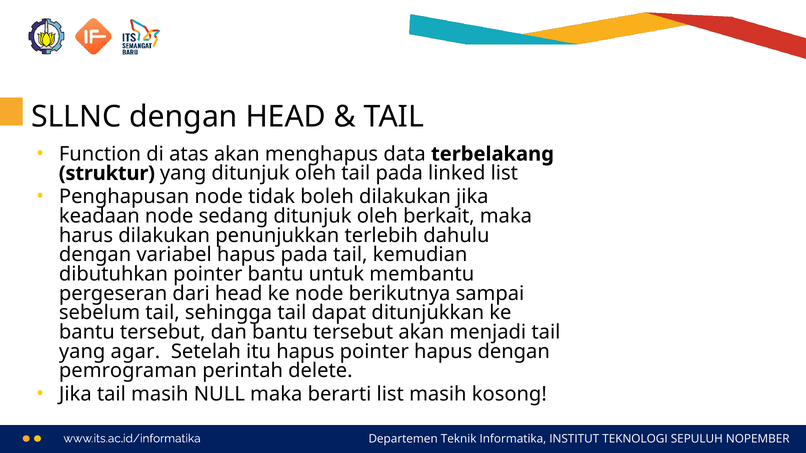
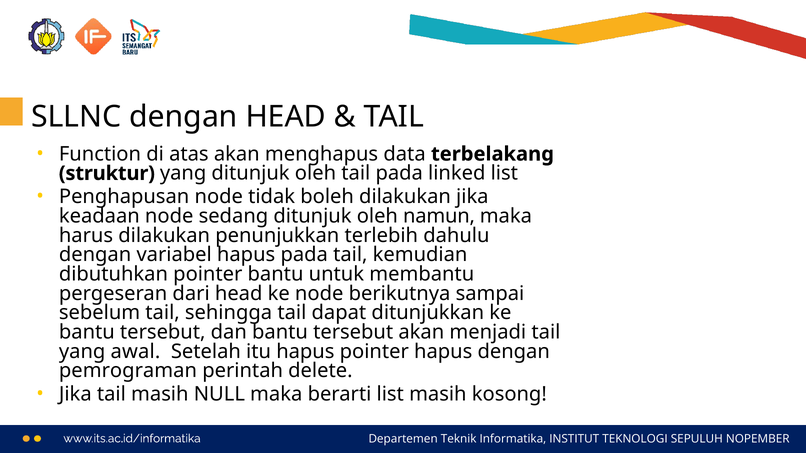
berkait: berkait -> namun
agar: agar -> awal
